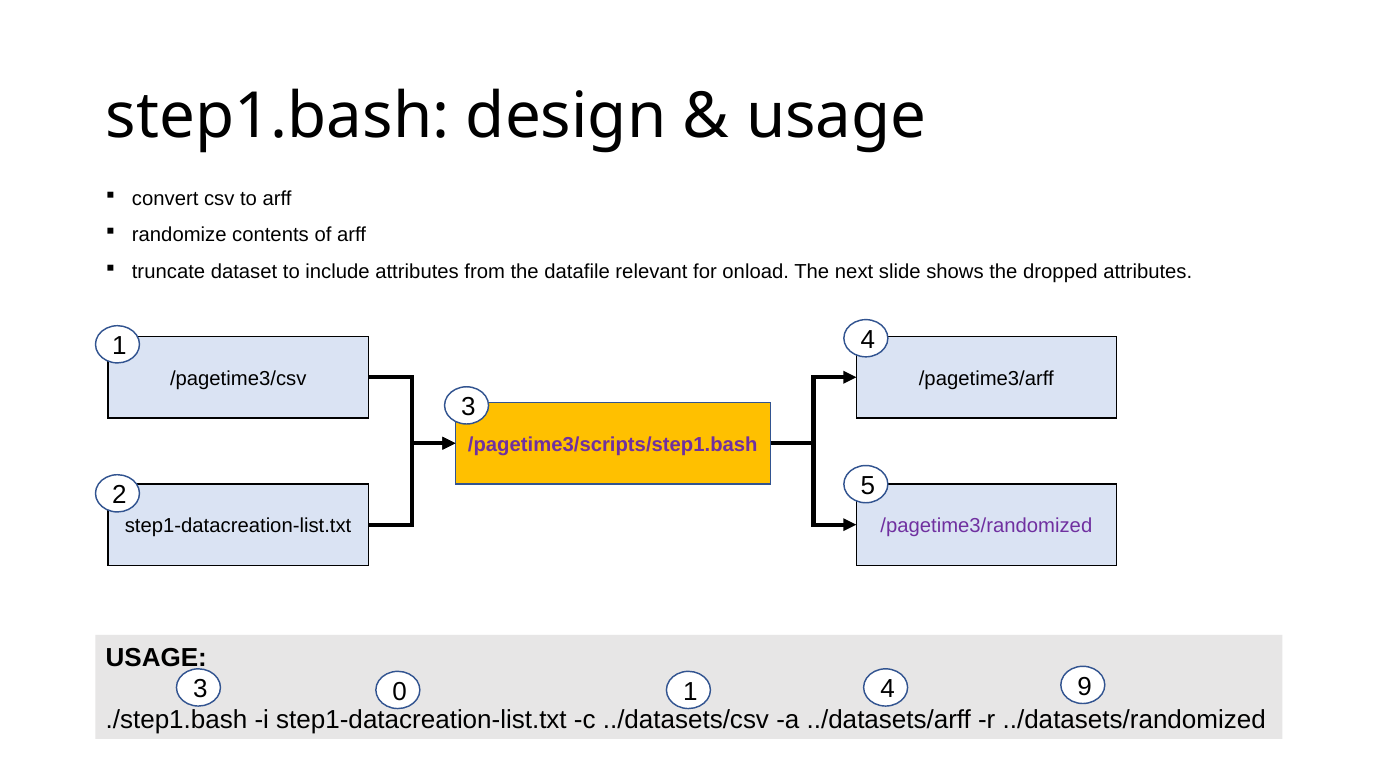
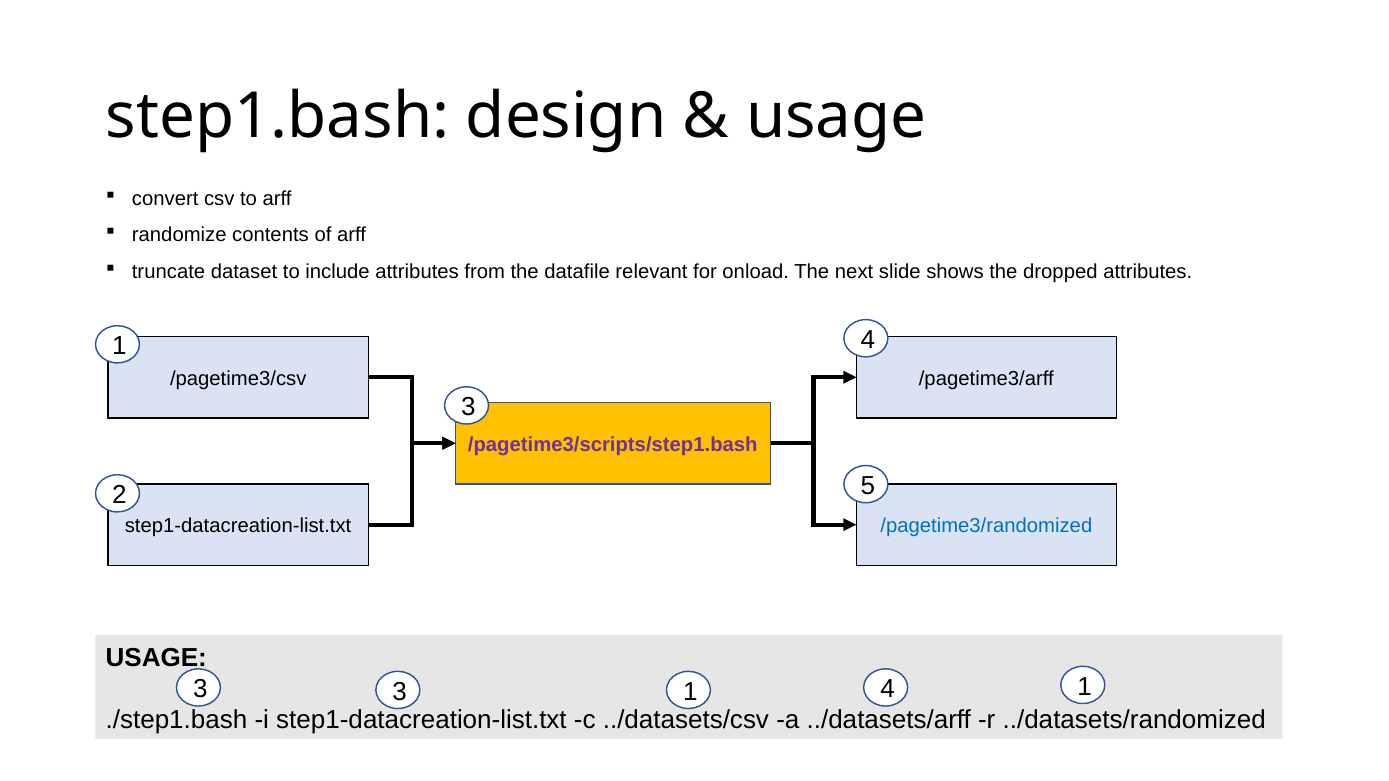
/pagetime3/randomized colour: purple -> blue
3 0: 0 -> 3
4 9: 9 -> 1
